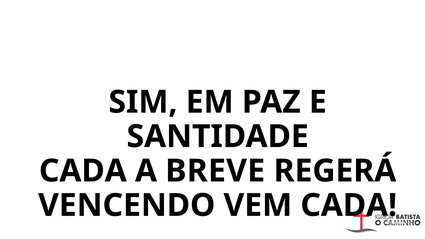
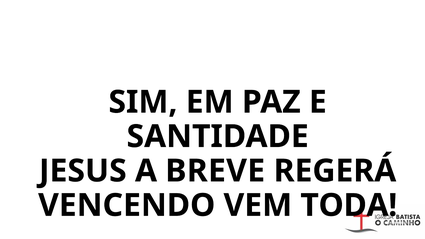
CADA at (83, 171): CADA -> JESUS
VEM CADA: CADA -> TODA
